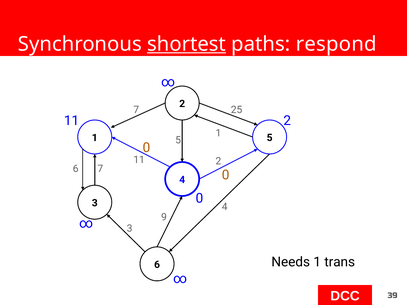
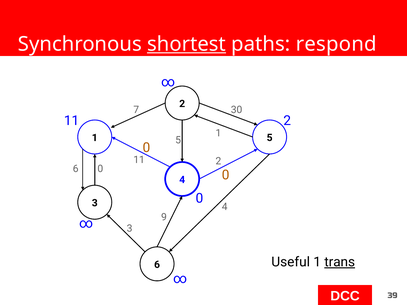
25: 25 -> 30
6 7: 7 -> 0
Needs: Needs -> Useful
trans underline: none -> present
